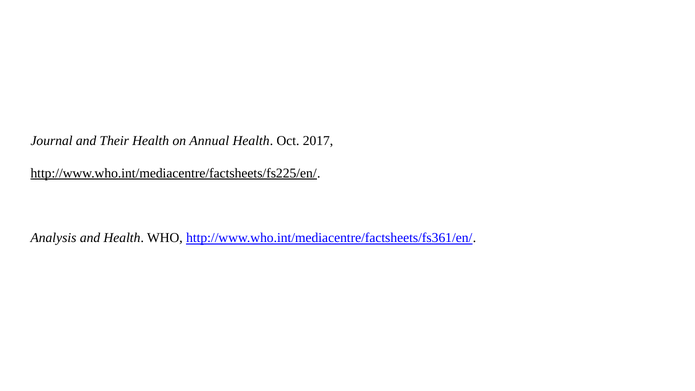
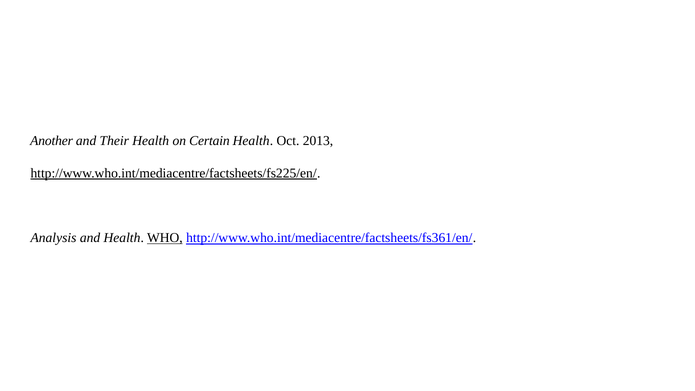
Journal: Journal -> Another
Annual: Annual -> Certain
2017: 2017 -> 2013
WHO underline: none -> present
